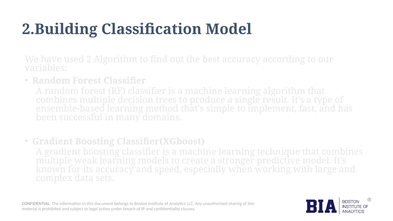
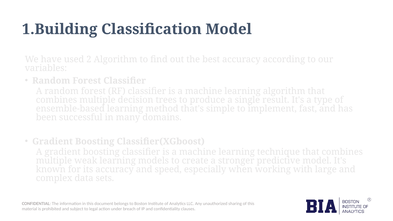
2.Building: 2.Building -> 1.Building
